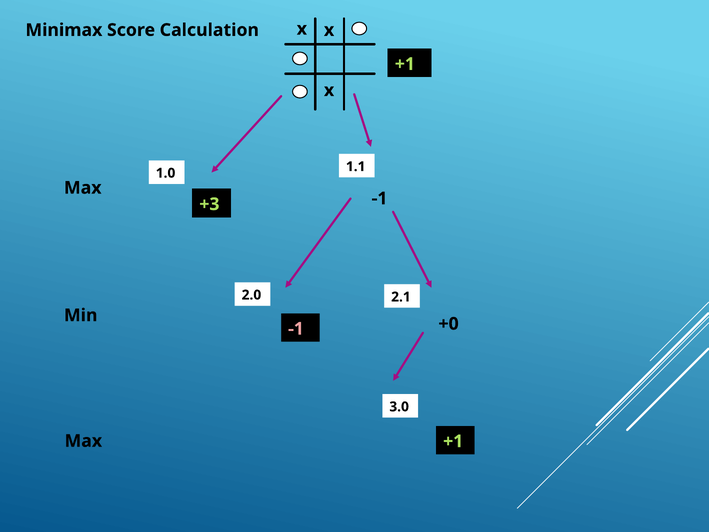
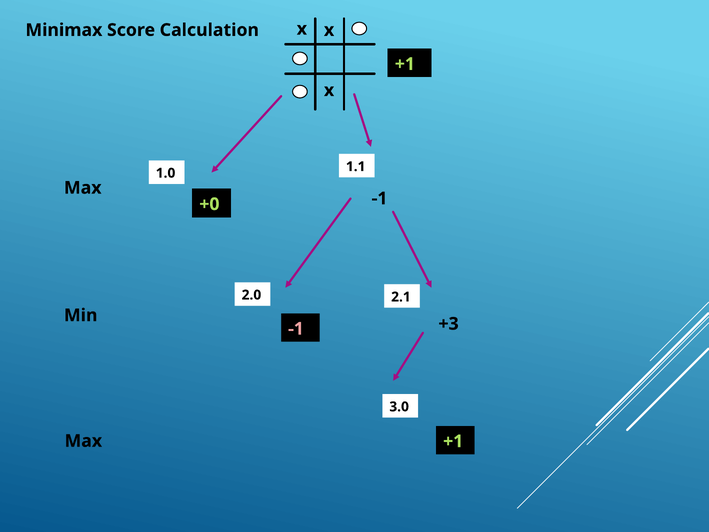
+3: +3 -> +0
+0: +0 -> +3
